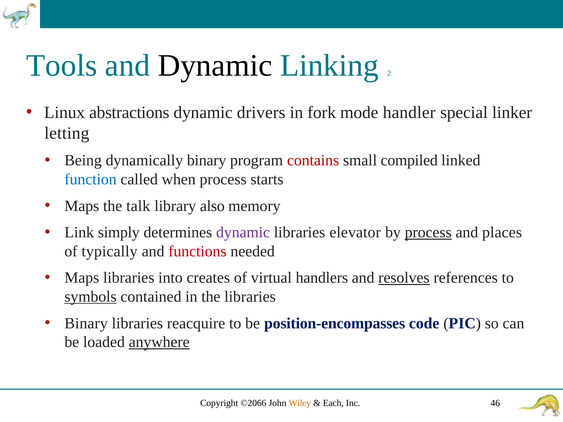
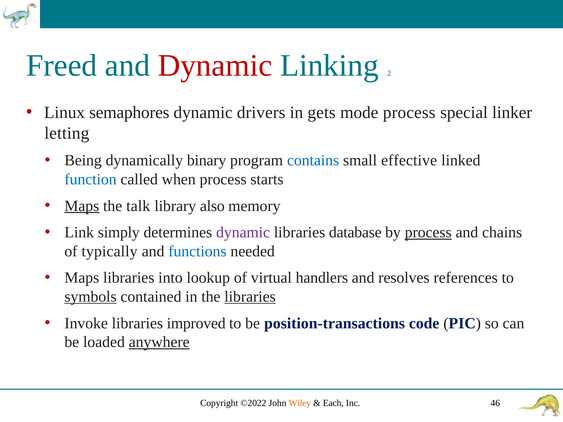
Tools: Tools -> Freed
Dynamic at (215, 65) colour: black -> red
abstractions: abstractions -> semaphores
fork: fork -> gets
mode handler: handler -> process
contains colour: red -> blue
compiled: compiled -> effective
Maps at (82, 206) underline: none -> present
elevator: elevator -> database
places: places -> chains
functions colour: red -> blue
creates: creates -> lookup
resolves underline: present -> none
libraries at (250, 297) underline: none -> present
Binary at (86, 323): Binary -> Invoke
reacquire: reacquire -> improved
position-encompasses: position-encompasses -> position-transactions
©2066: ©2066 -> ©2022
